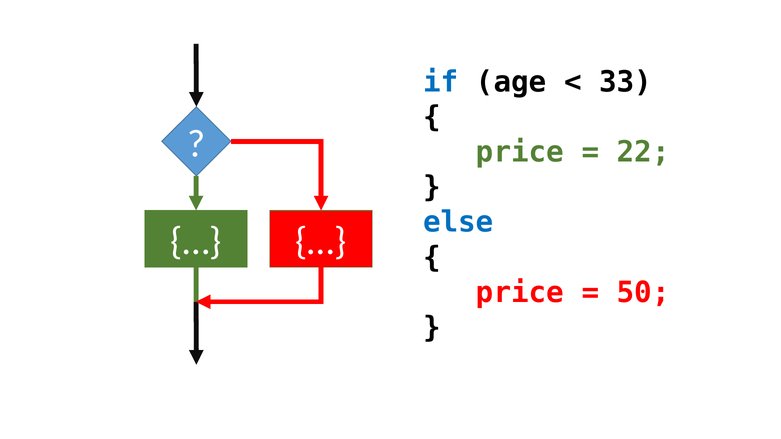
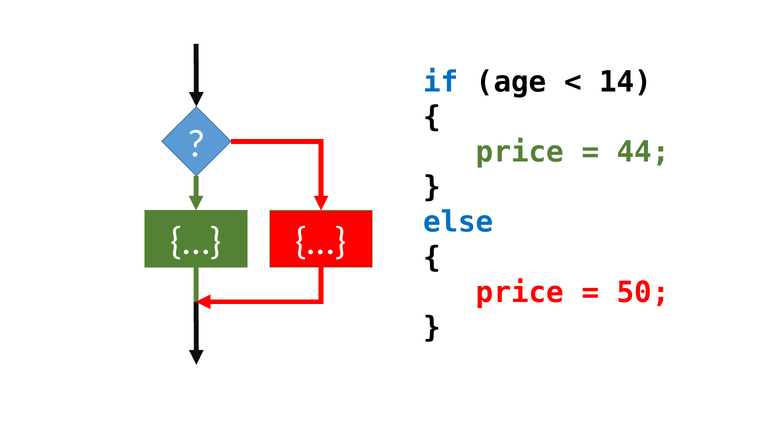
33: 33 -> 14
22: 22 -> 44
